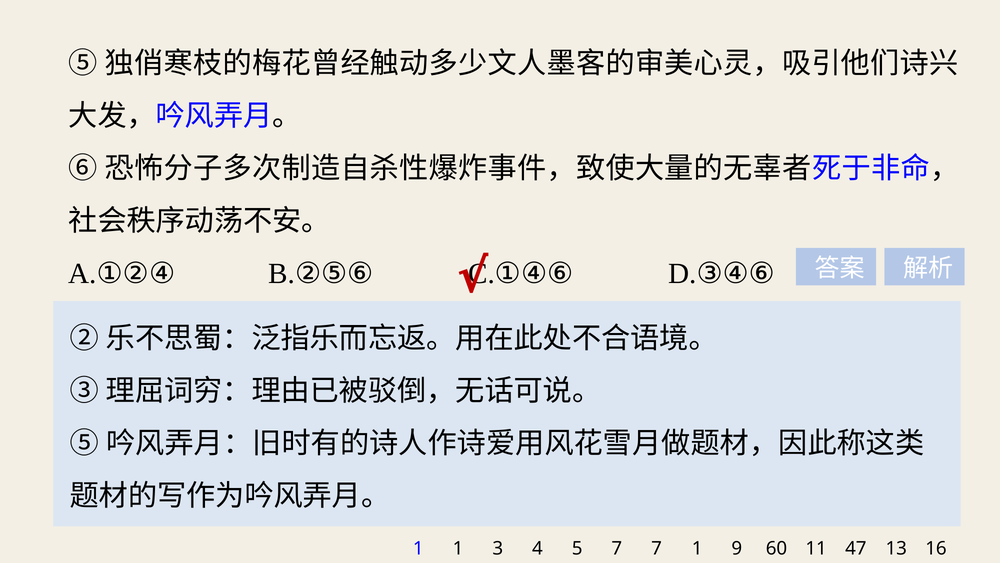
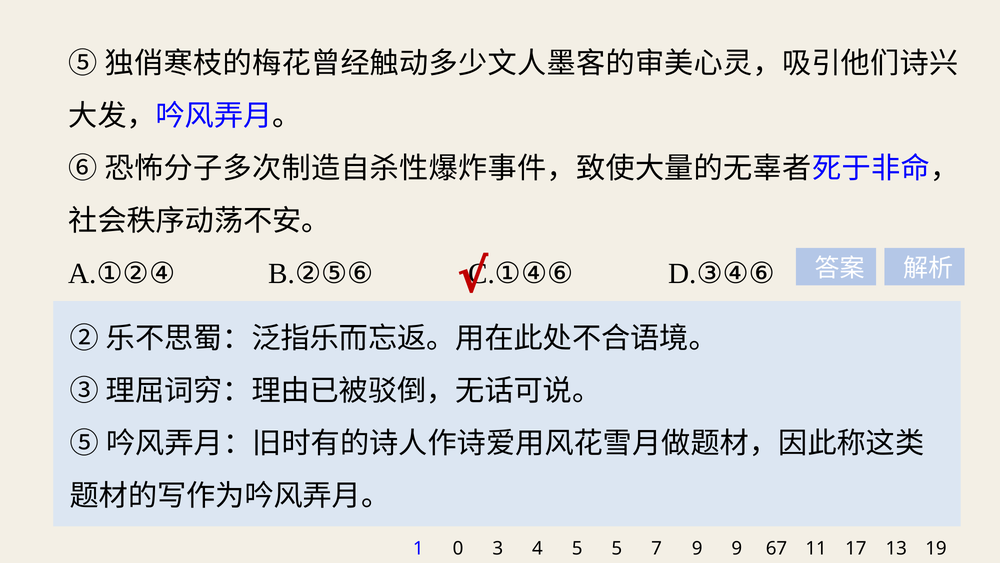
1 1: 1 -> 0
3 7: 7 -> 5
5 1: 1 -> 9
60: 60 -> 67
47: 47 -> 17
16: 16 -> 19
